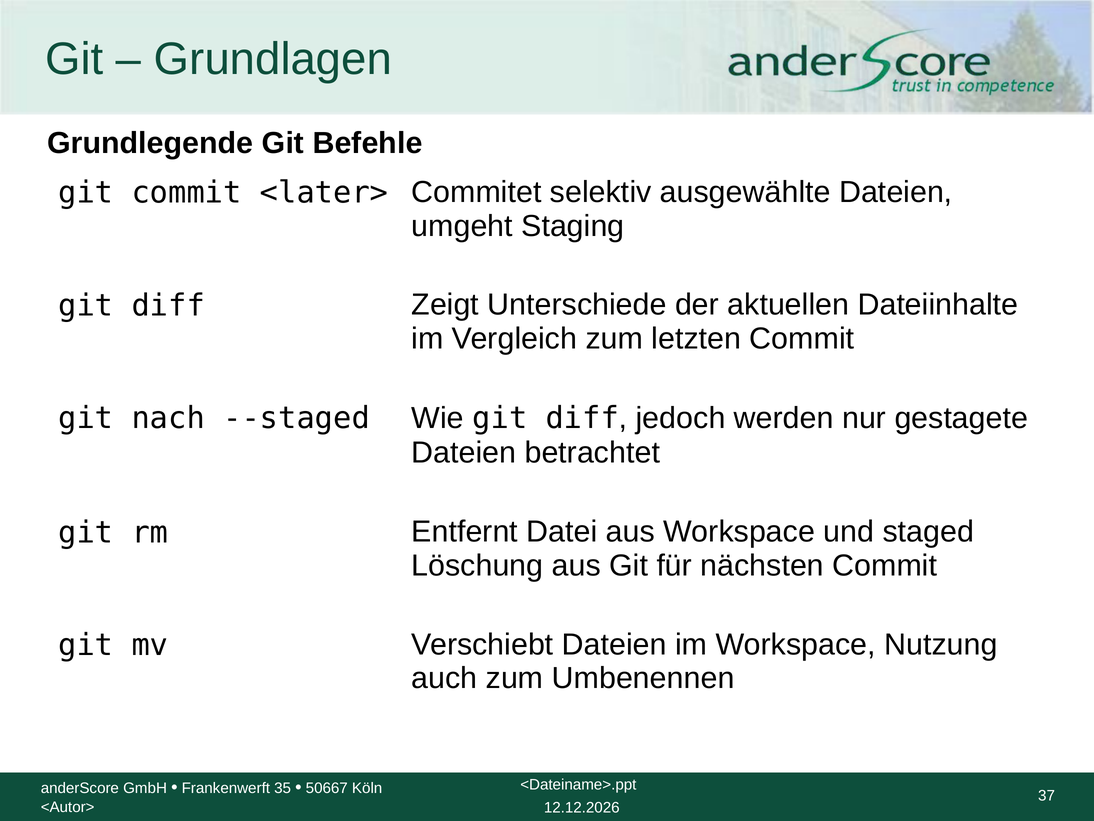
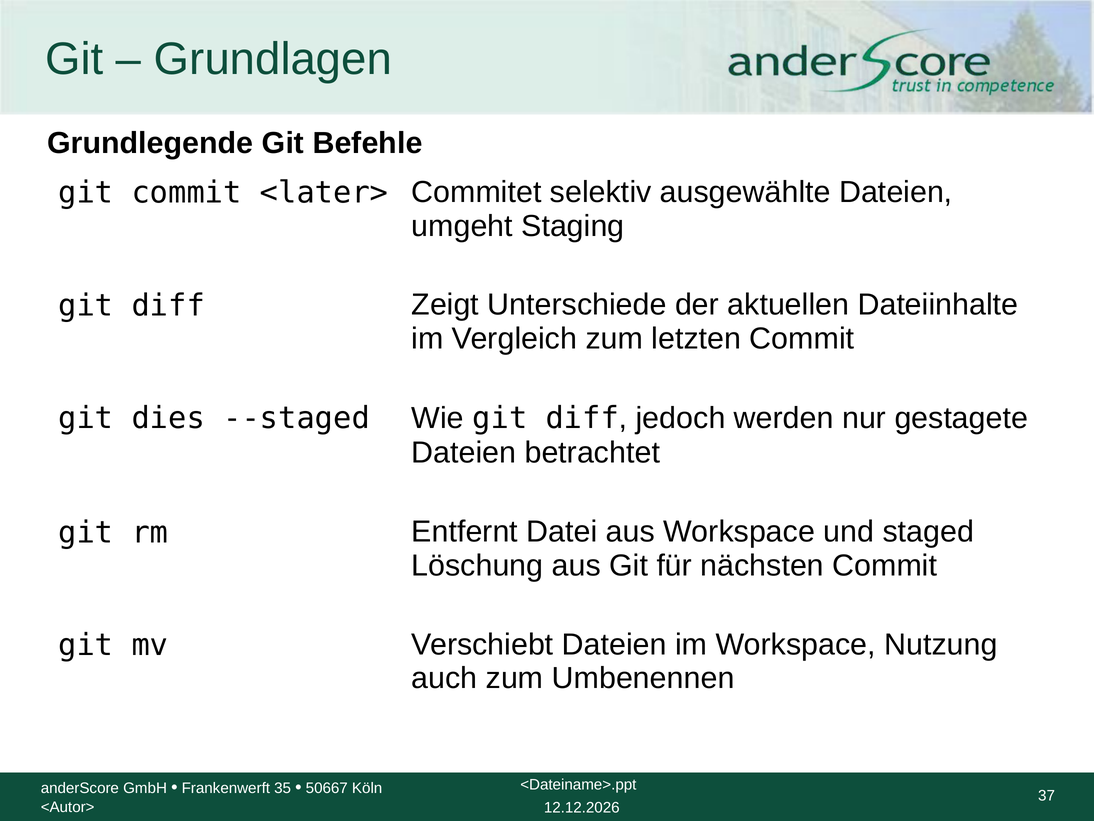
nach: nach -> dies
